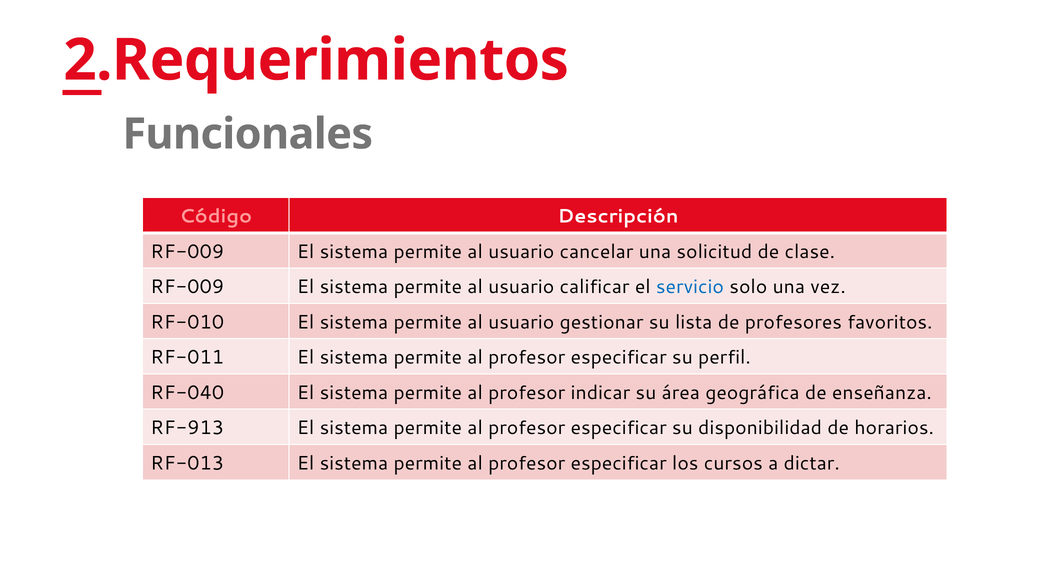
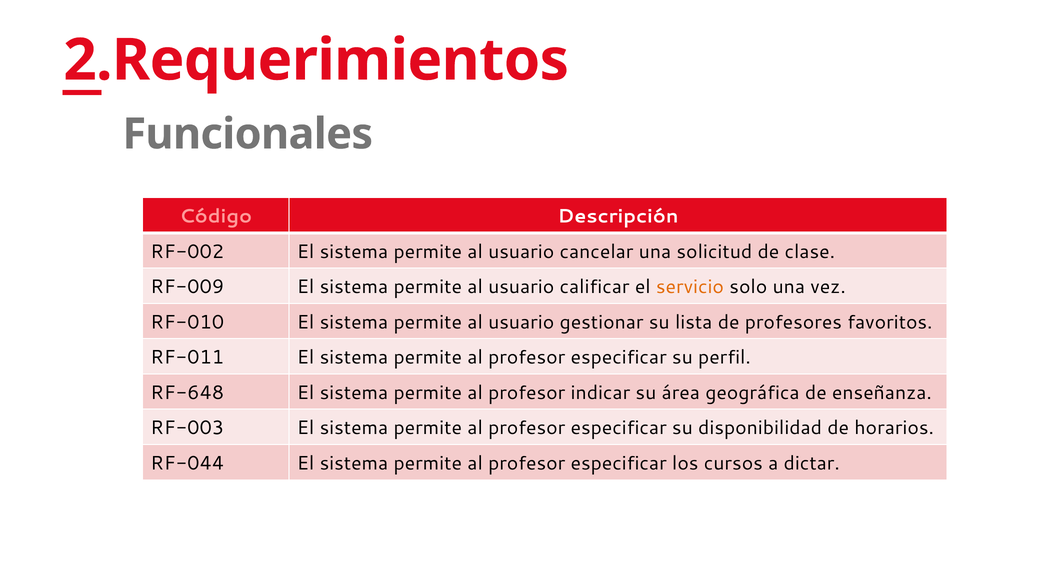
RF-009 at (187, 252): RF-009 -> RF-002
servicio colour: blue -> orange
RF-040: RF-040 -> RF-648
RF-913: RF-913 -> RF-003
RF-013: RF-013 -> RF-044
